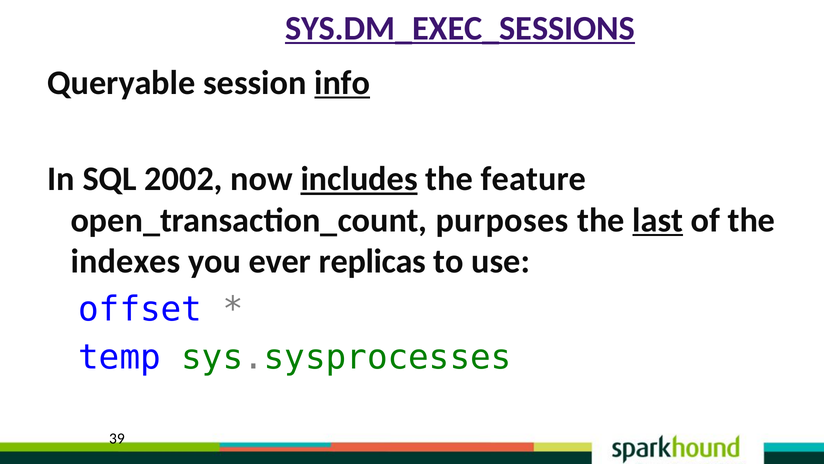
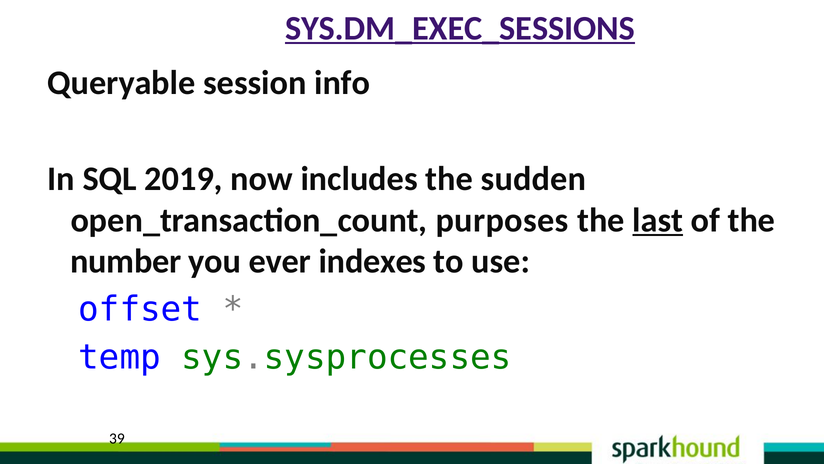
info underline: present -> none
2002: 2002 -> 2019
includes underline: present -> none
feature: feature -> sudden
indexes: indexes -> number
replicas: replicas -> indexes
